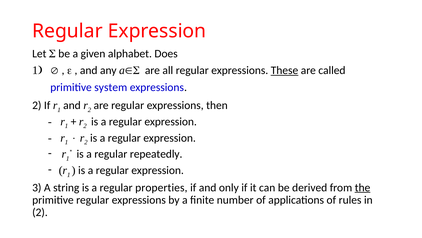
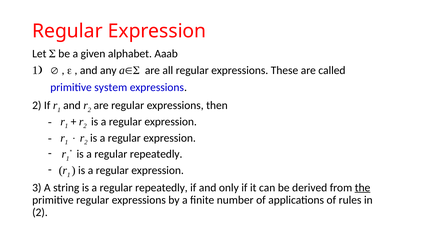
Does: Does -> Aaab
These underline: present -> none
properties at (161, 187): properties -> repeatedly
